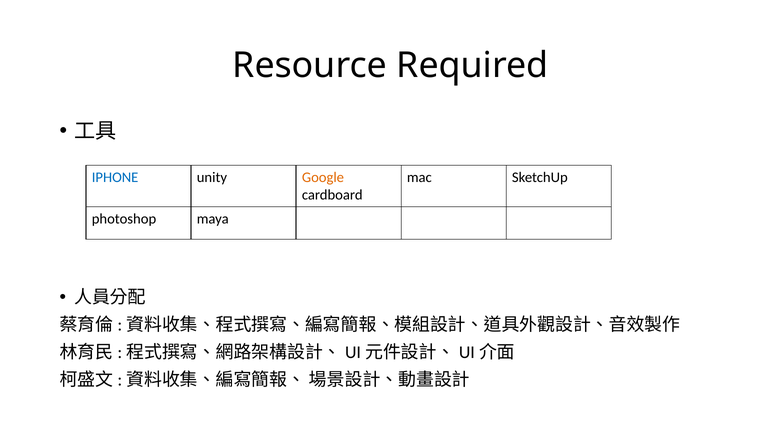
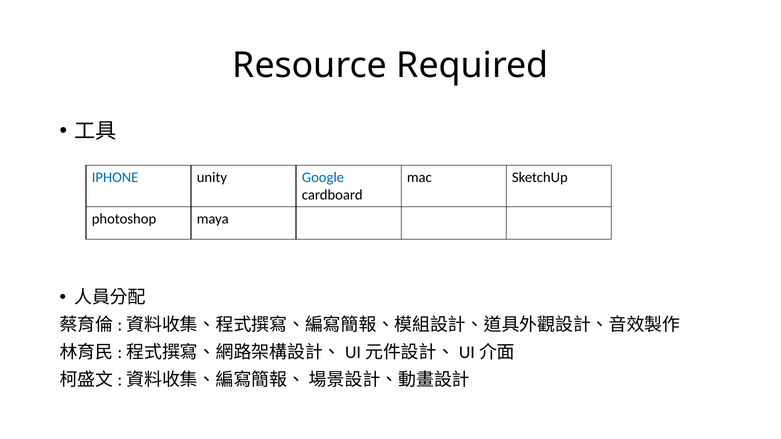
Google colour: orange -> blue
